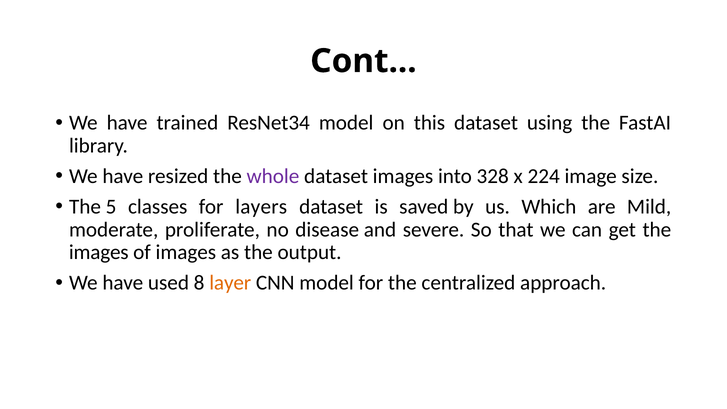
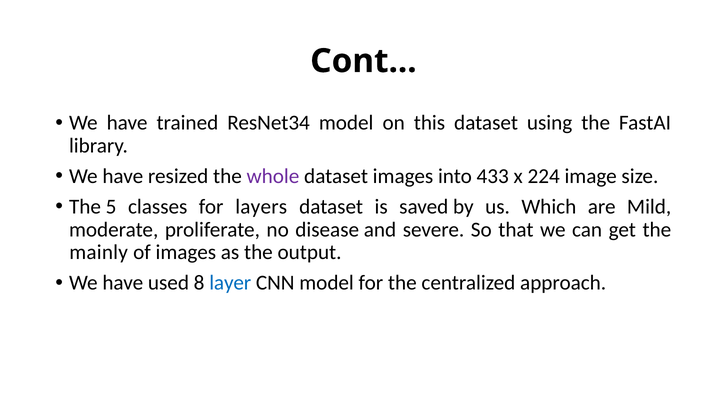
328: 328 -> 433
images at (99, 252): images -> mainly
layer colour: orange -> blue
